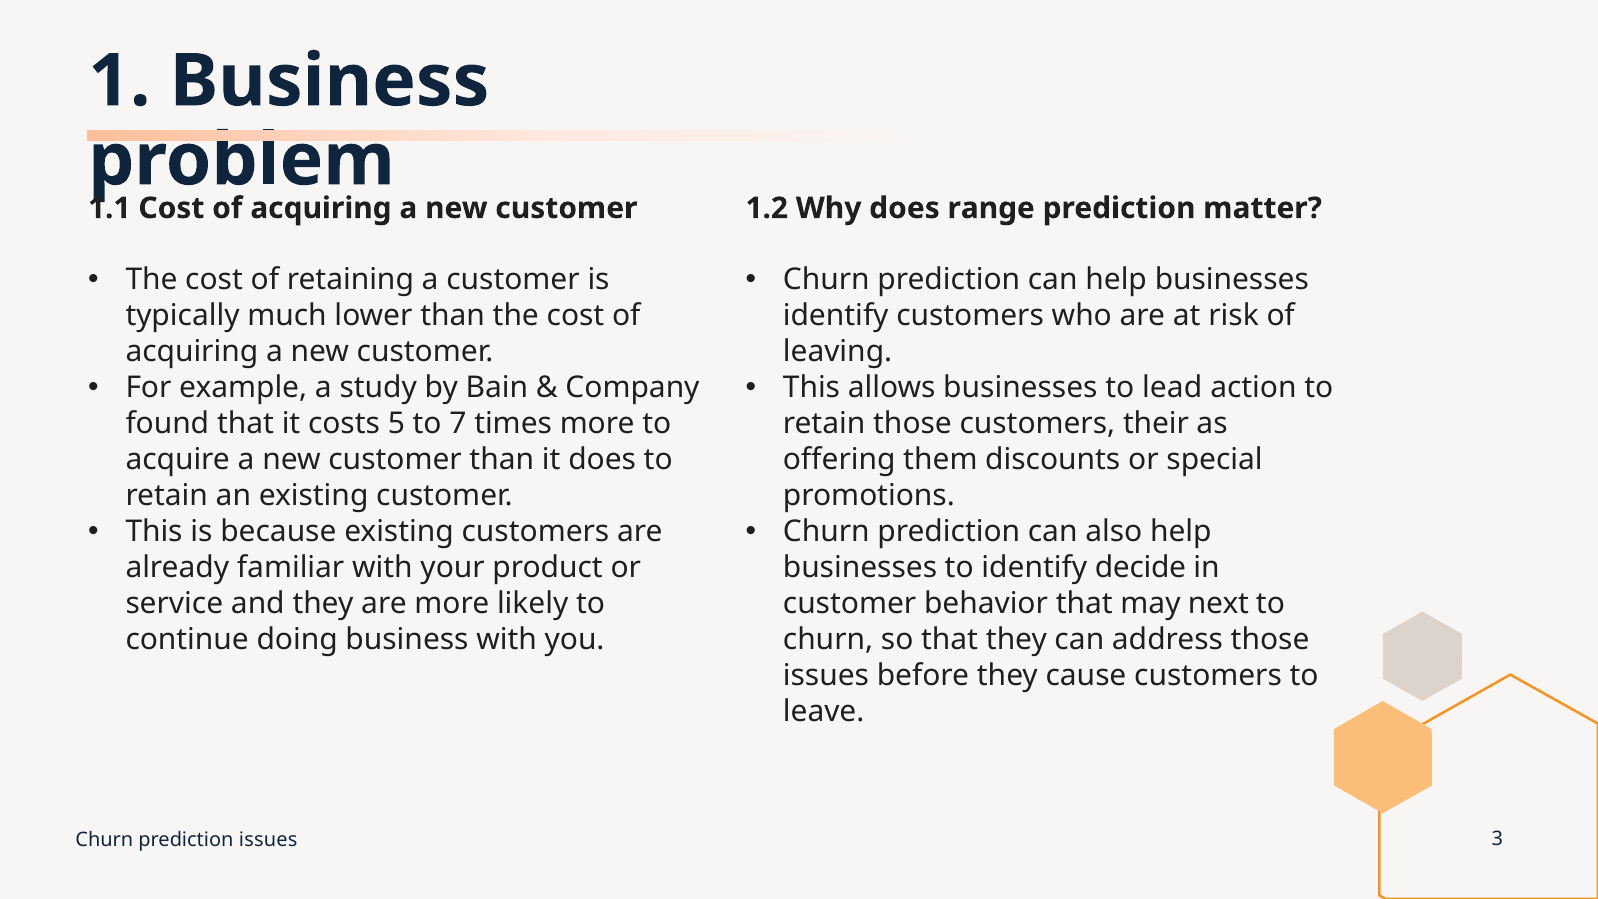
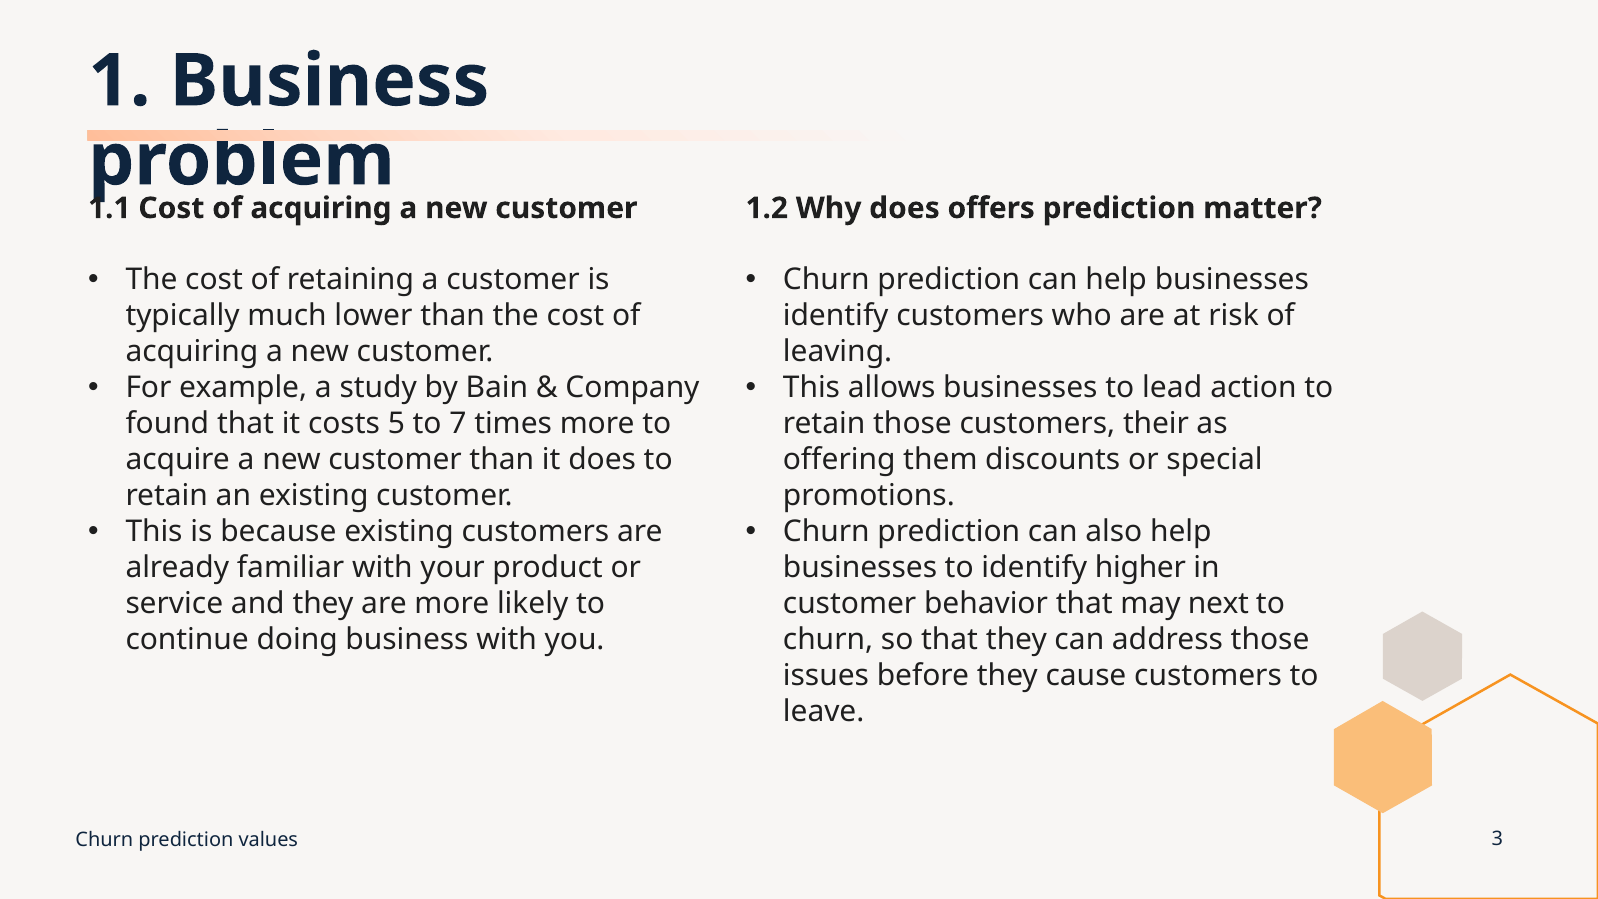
range: range -> offers
decide: decide -> higher
prediction issues: issues -> values
